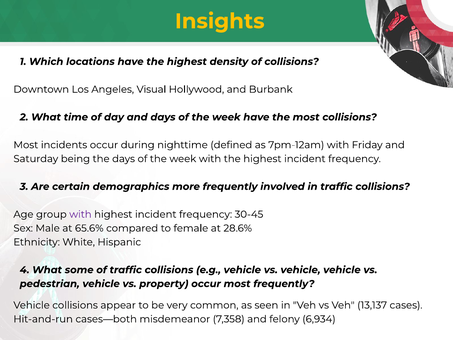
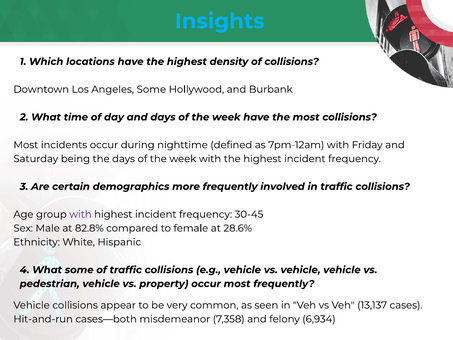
Insights colour: yellow -> light blue
Angeles Visual: Visual -> Some
65.6%: 65.6% -> 82.8%
